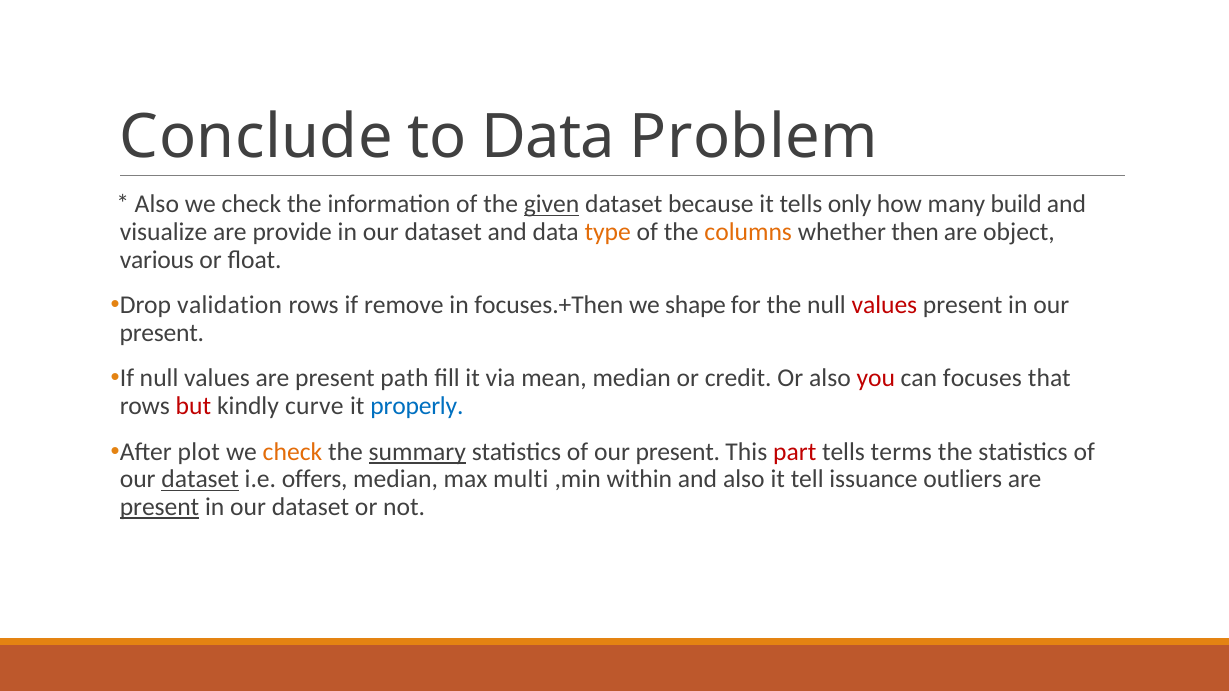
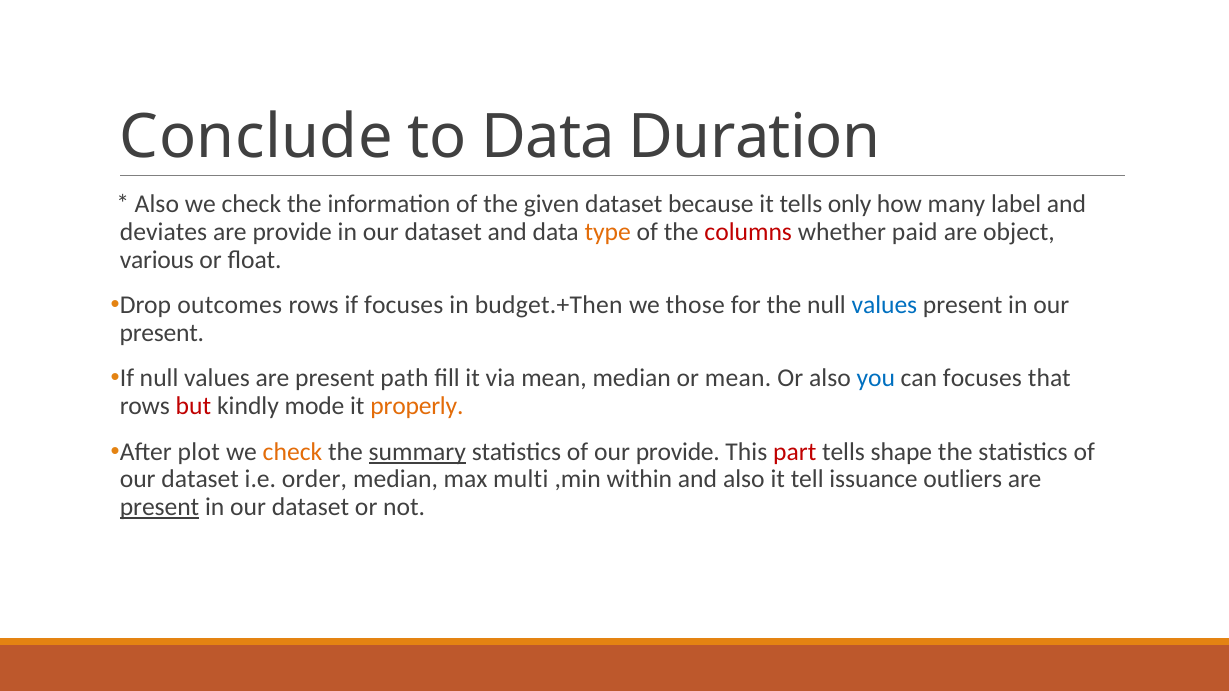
Problem: Problem -> Duration
given underline: present -> none
build: build -> label
visualize: visualize -> deviates
columns colour: orange -> red
then: then -> paid
validation: validation -> outcomes
if remove: remove -> focuses
focuses.+Then: focuses.+Then -> budget.+Then
shape: shape -> those
values at (884, 305) colour: red -> blue
or credit: credit -> mean
you colour: red -> blue
curve: curve -> mode
properly colour: blue -> orange
of our present: present -> provide
terms: terms -> shape
dataset at (200, 480) underline: present -> none
offers: offers -> order
